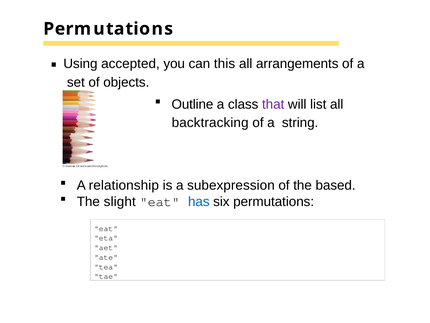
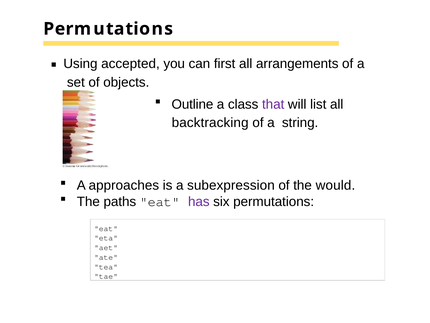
this: this -> first
relationship: relationship -> approaches
based: based -> would
slight: slight -> paths
has colour: blue -> purple
